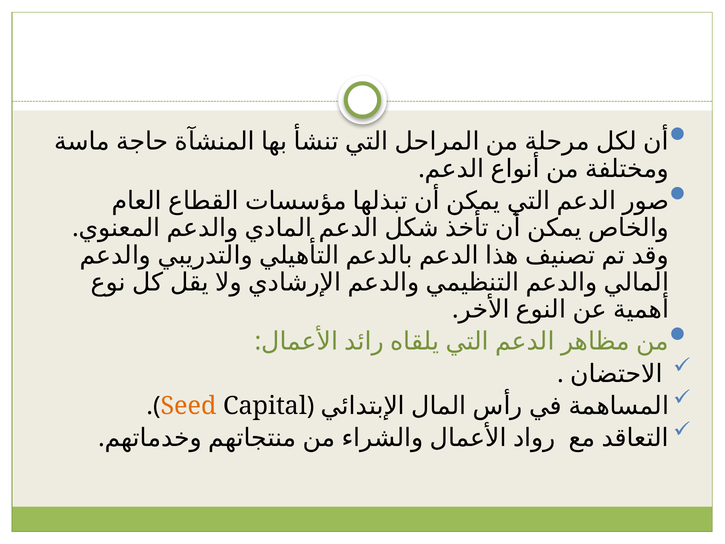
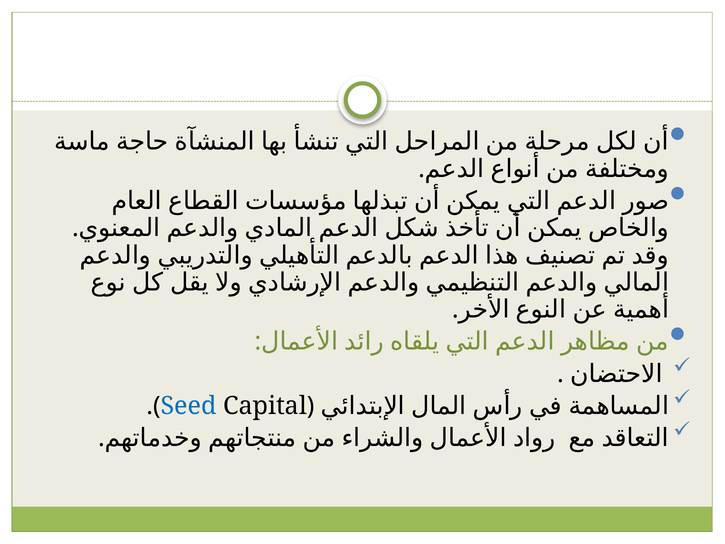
Seed colour: orange -> blue
